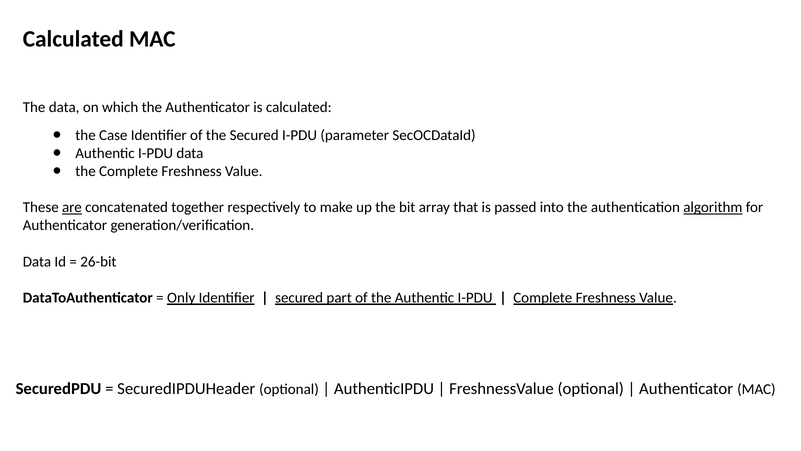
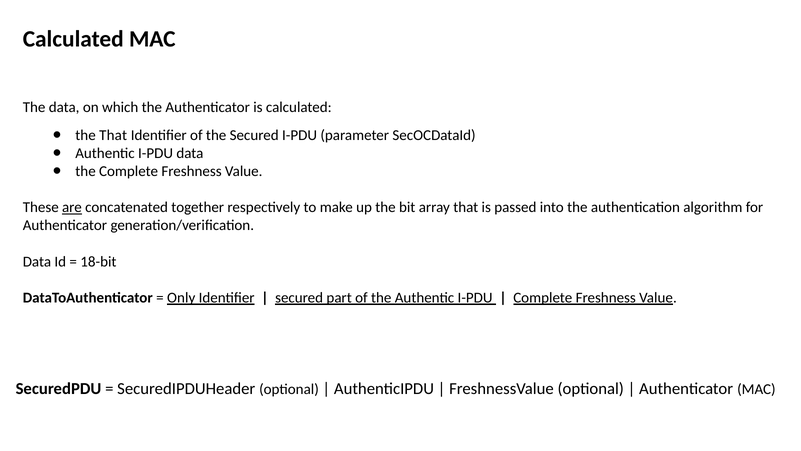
the Case: Case -> That
algorithm underline: present -> none
26-bit: 26-bit -> 18-bit
